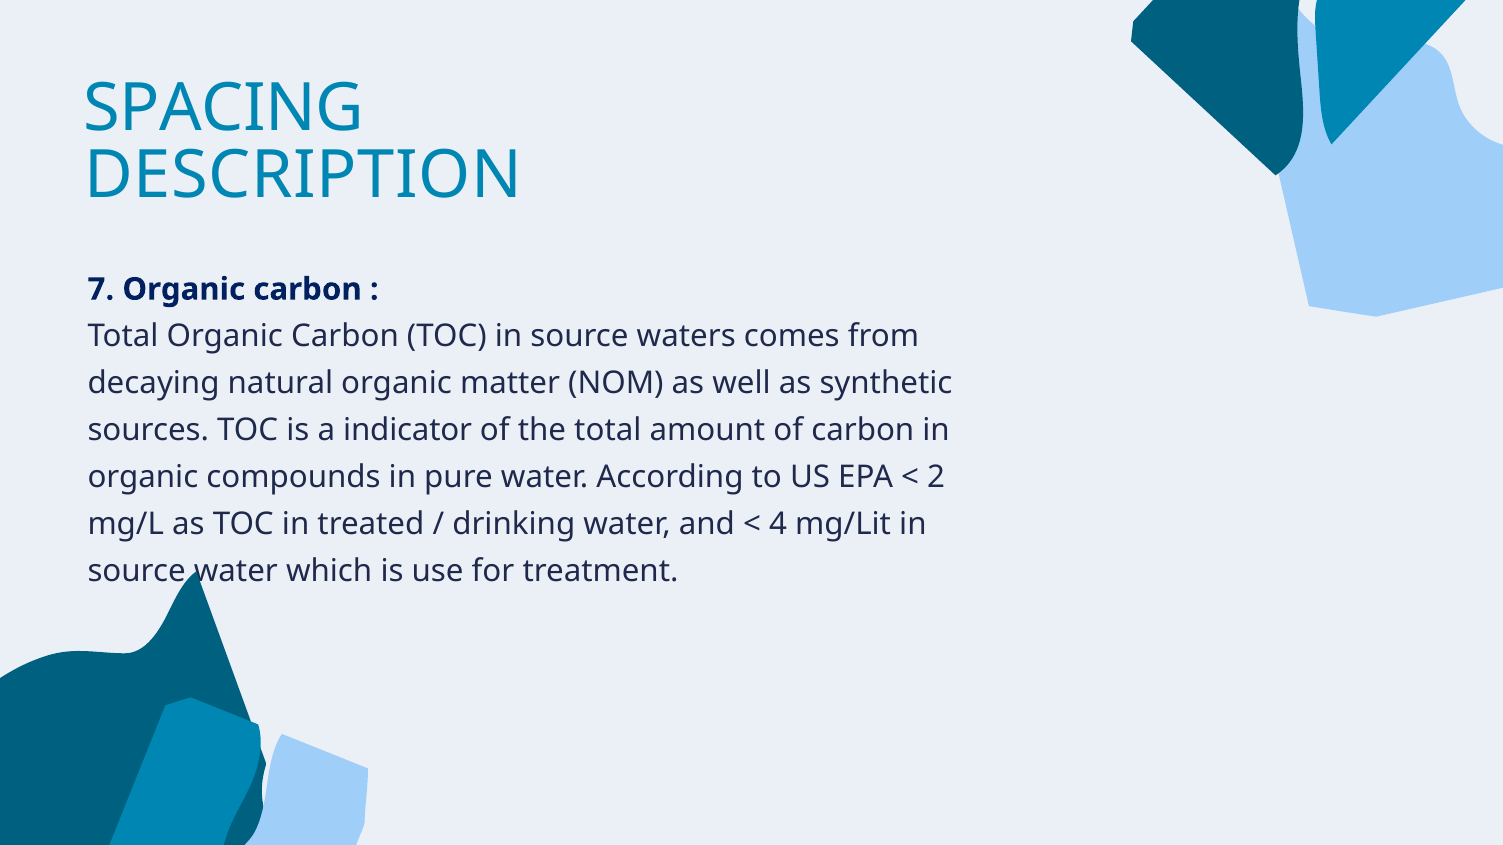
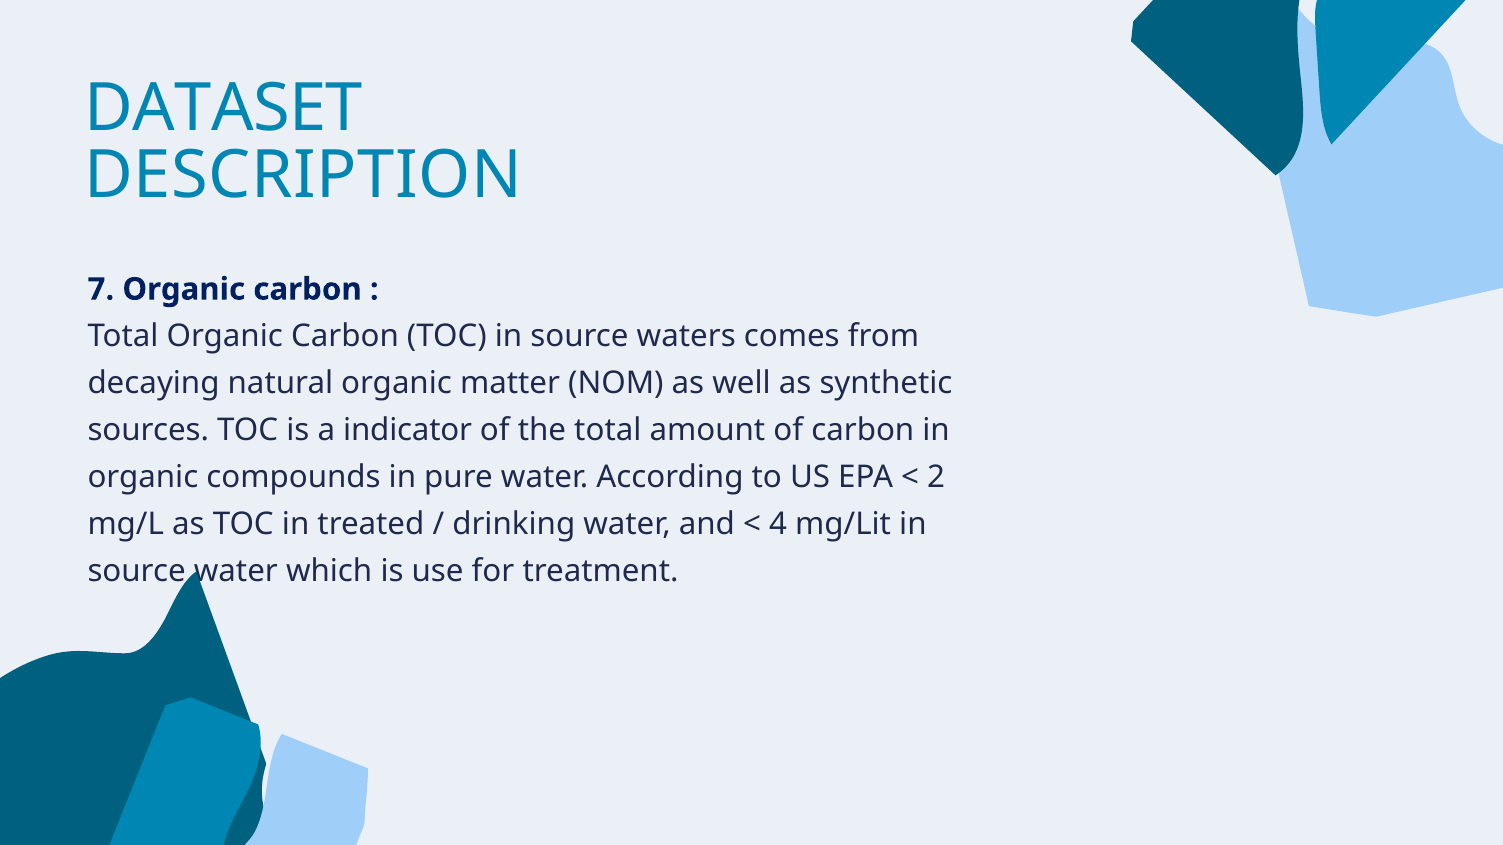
SPACING: SPACING -> DATASET
